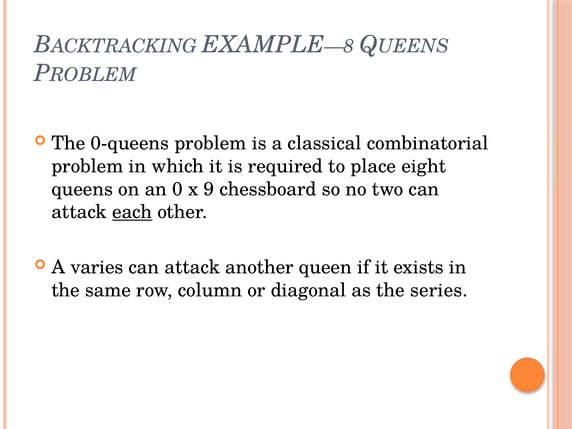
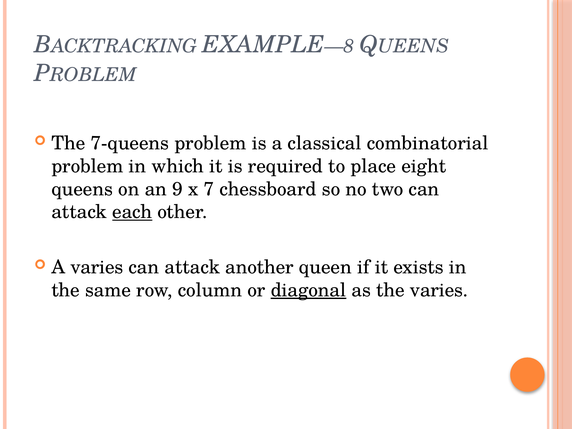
0-queens: 0-queens -> 7-queens
0: 0 -> 9
x 9: 9 -> 7
diagonal underline: none -> present
the series: series -> varies
